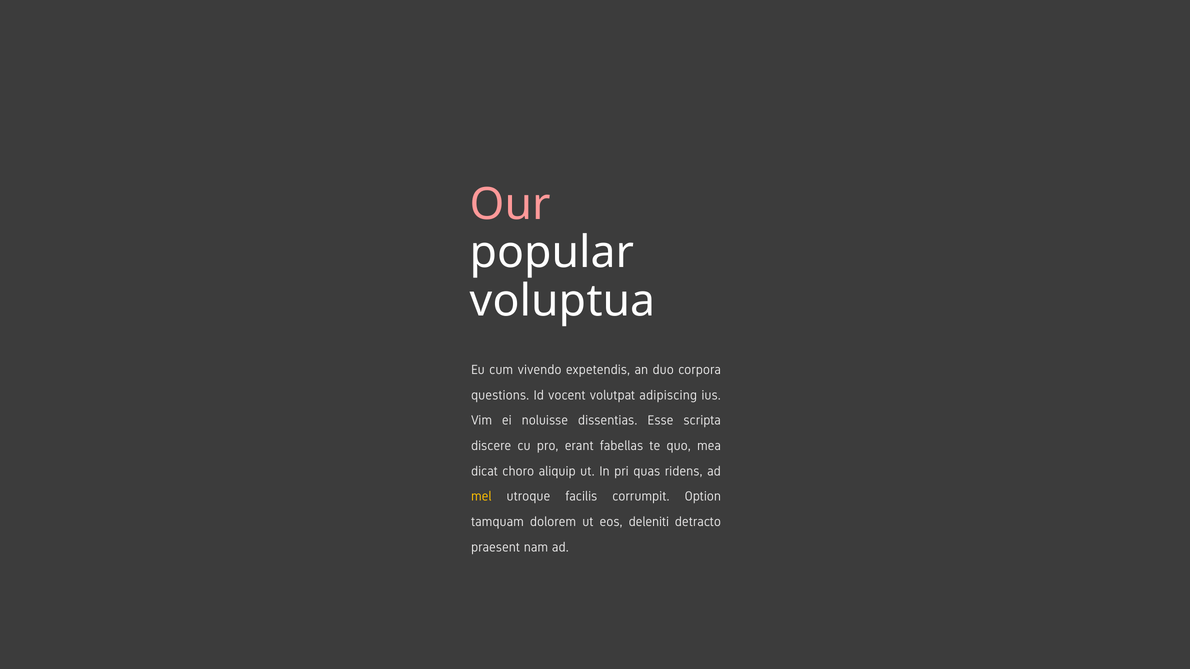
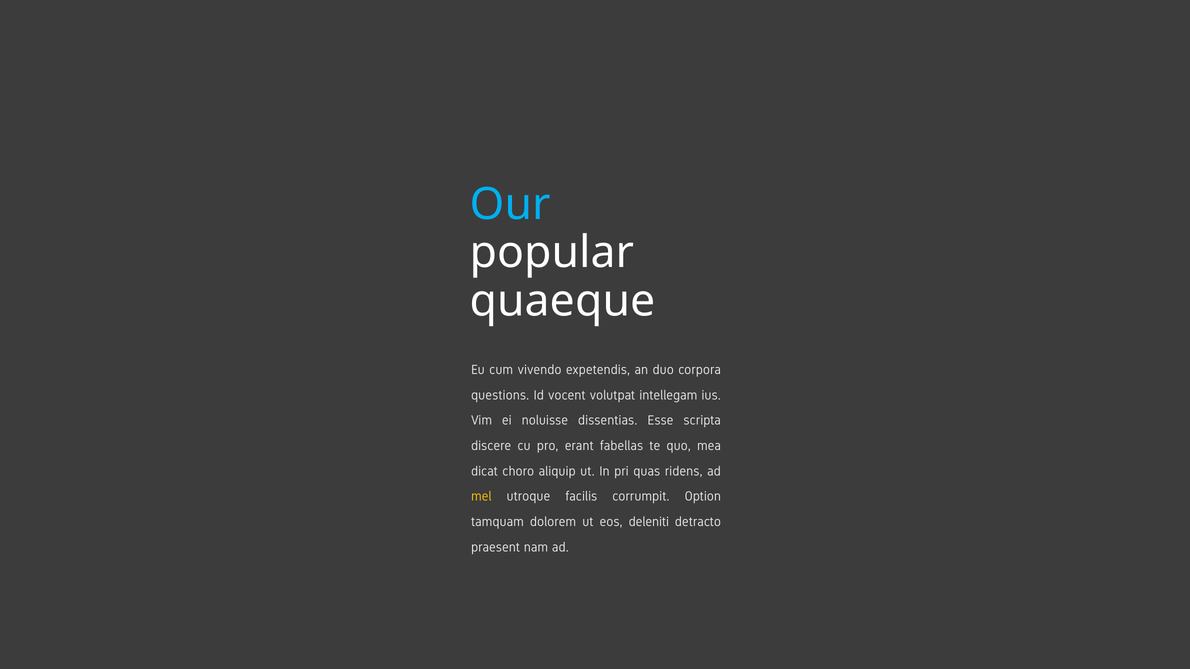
Our colour: pink -> light blue
voluptua: voluptua -> quaeque
adipiscing: adipiscing -> intellegam
